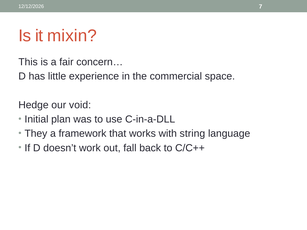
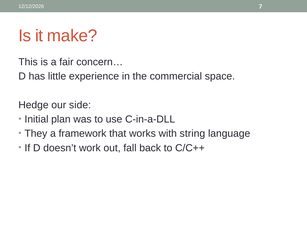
mixin: mixin -> make
void: void -> side
